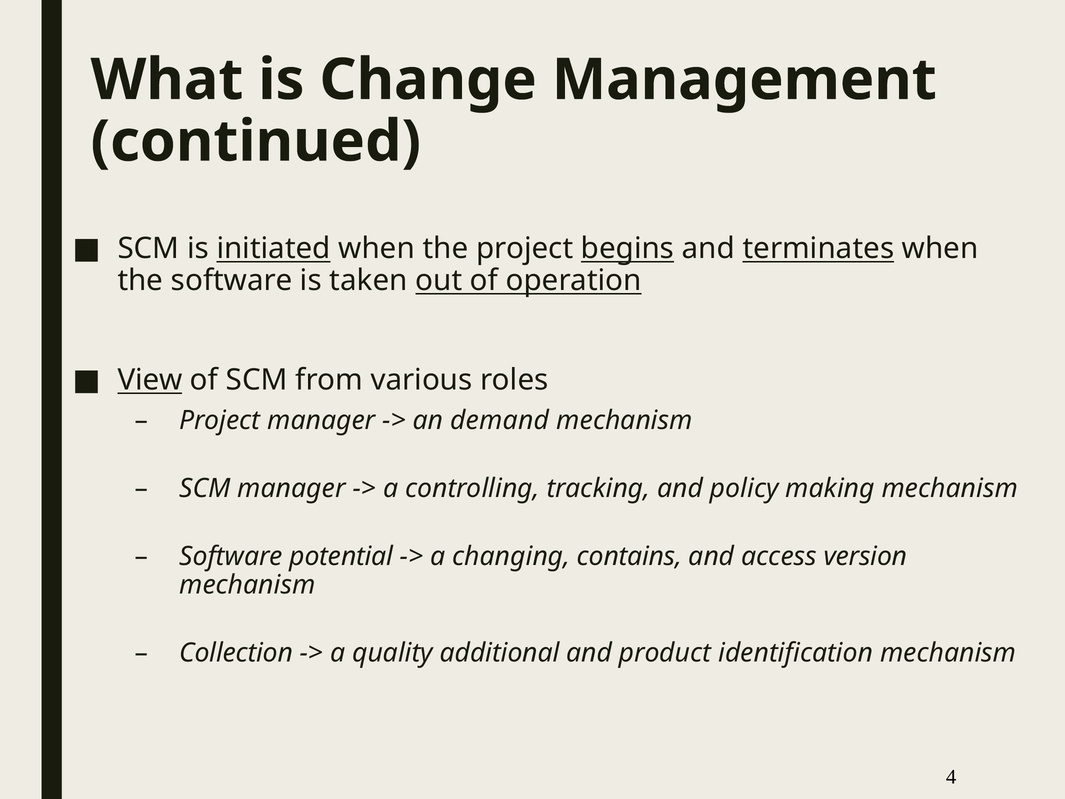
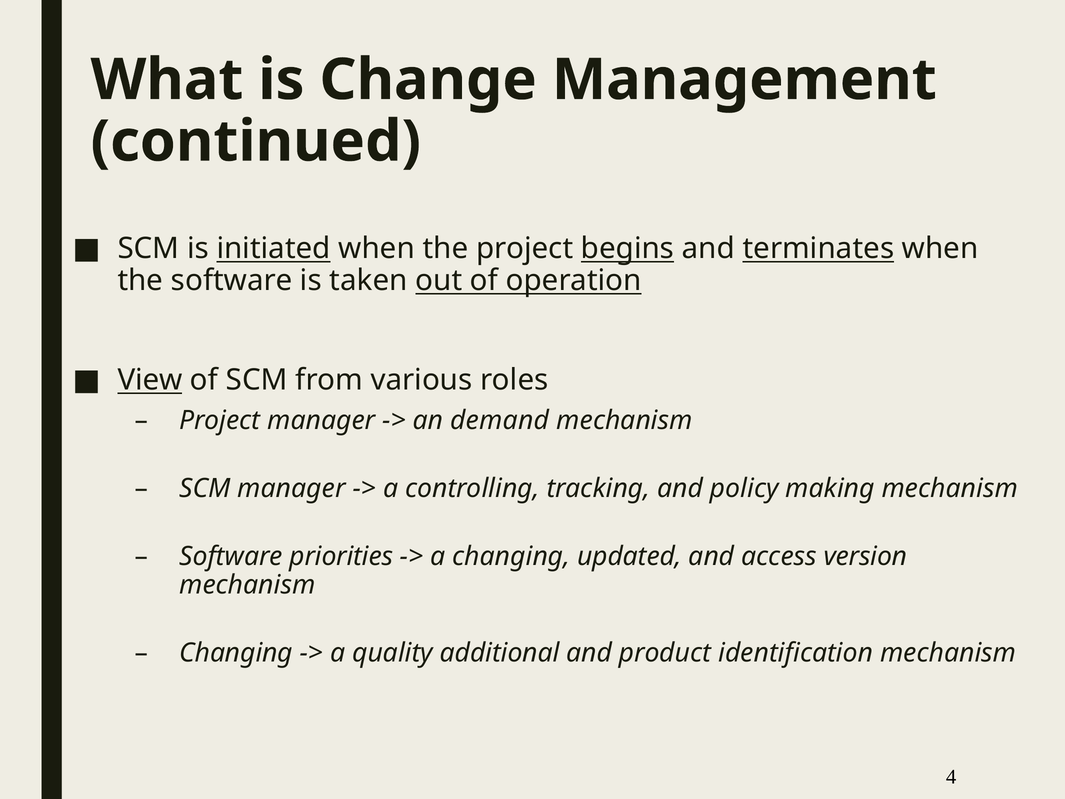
potential: potential -> priorities
contains: contains -> updated
Collection at (236, 653): Collection -> Changing
